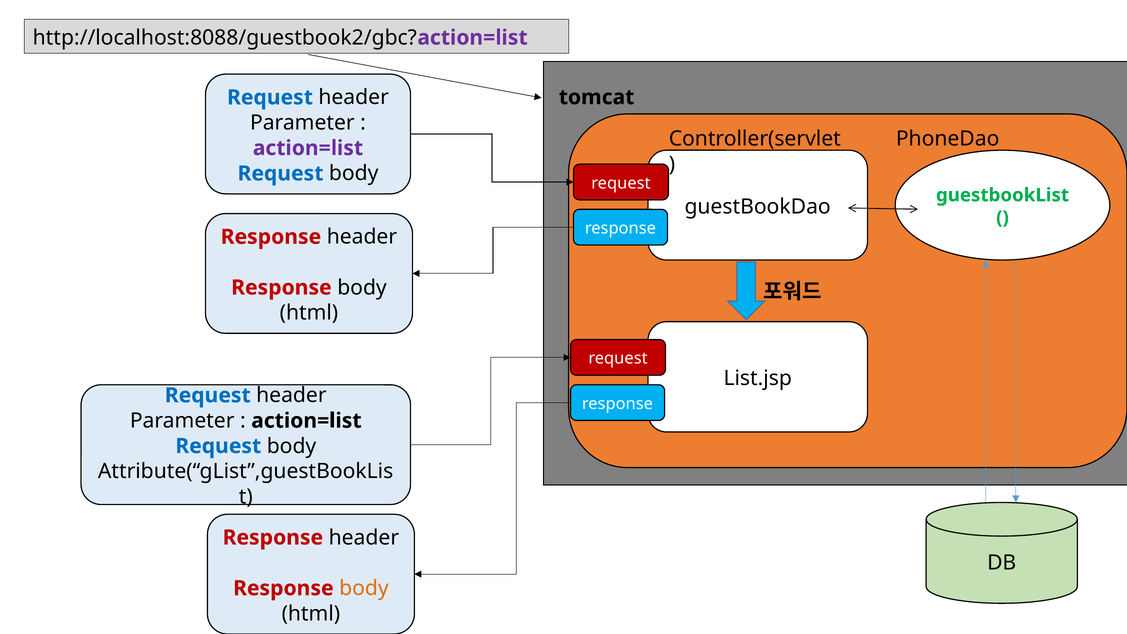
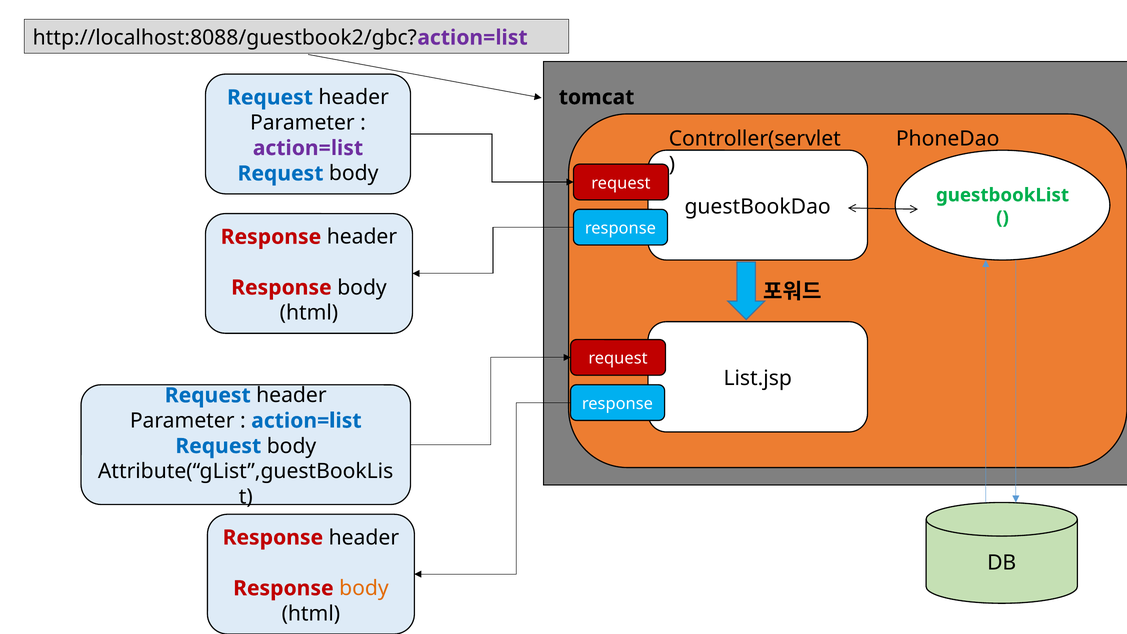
action=list at (306, 421) colour: black -> blue
